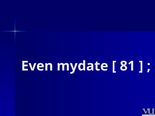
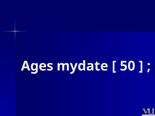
Even: Even -> Ages
81: 81 -> 50
